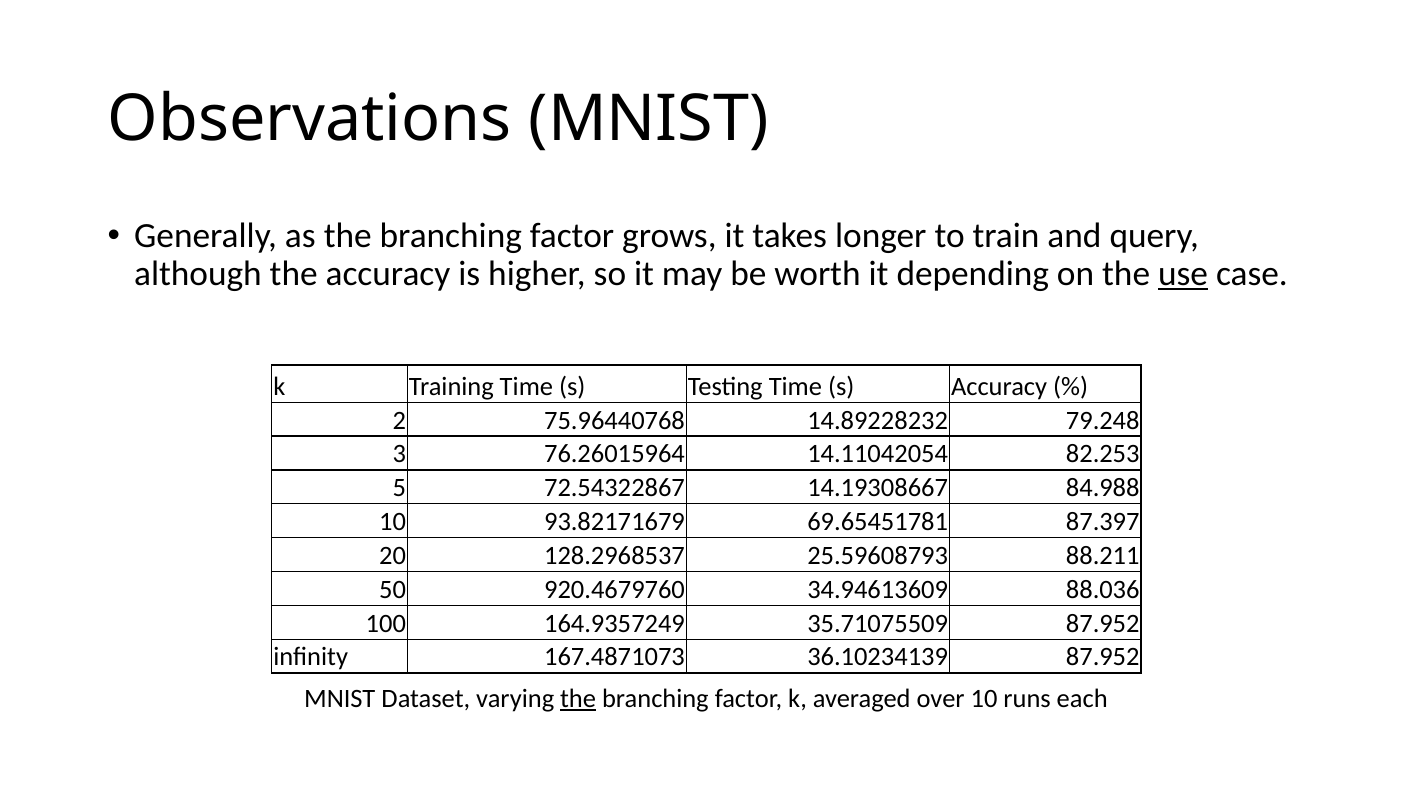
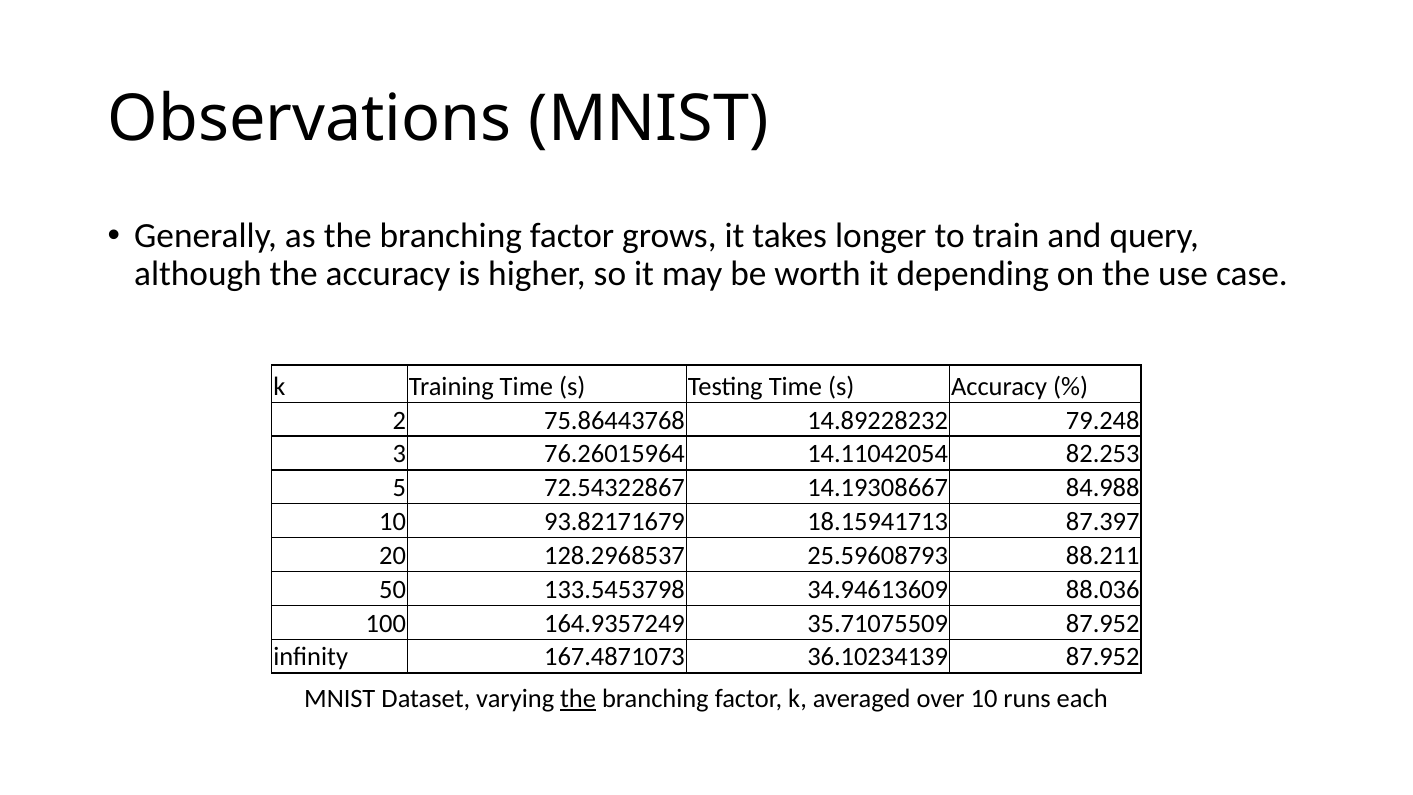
use underline: present -> none
75.96440768: 75.96440768 -> 75.86443768
69.65451781: 69.65451781 -> 18.15941713
920.4679760: 920.4679760 -> 133.5453798
